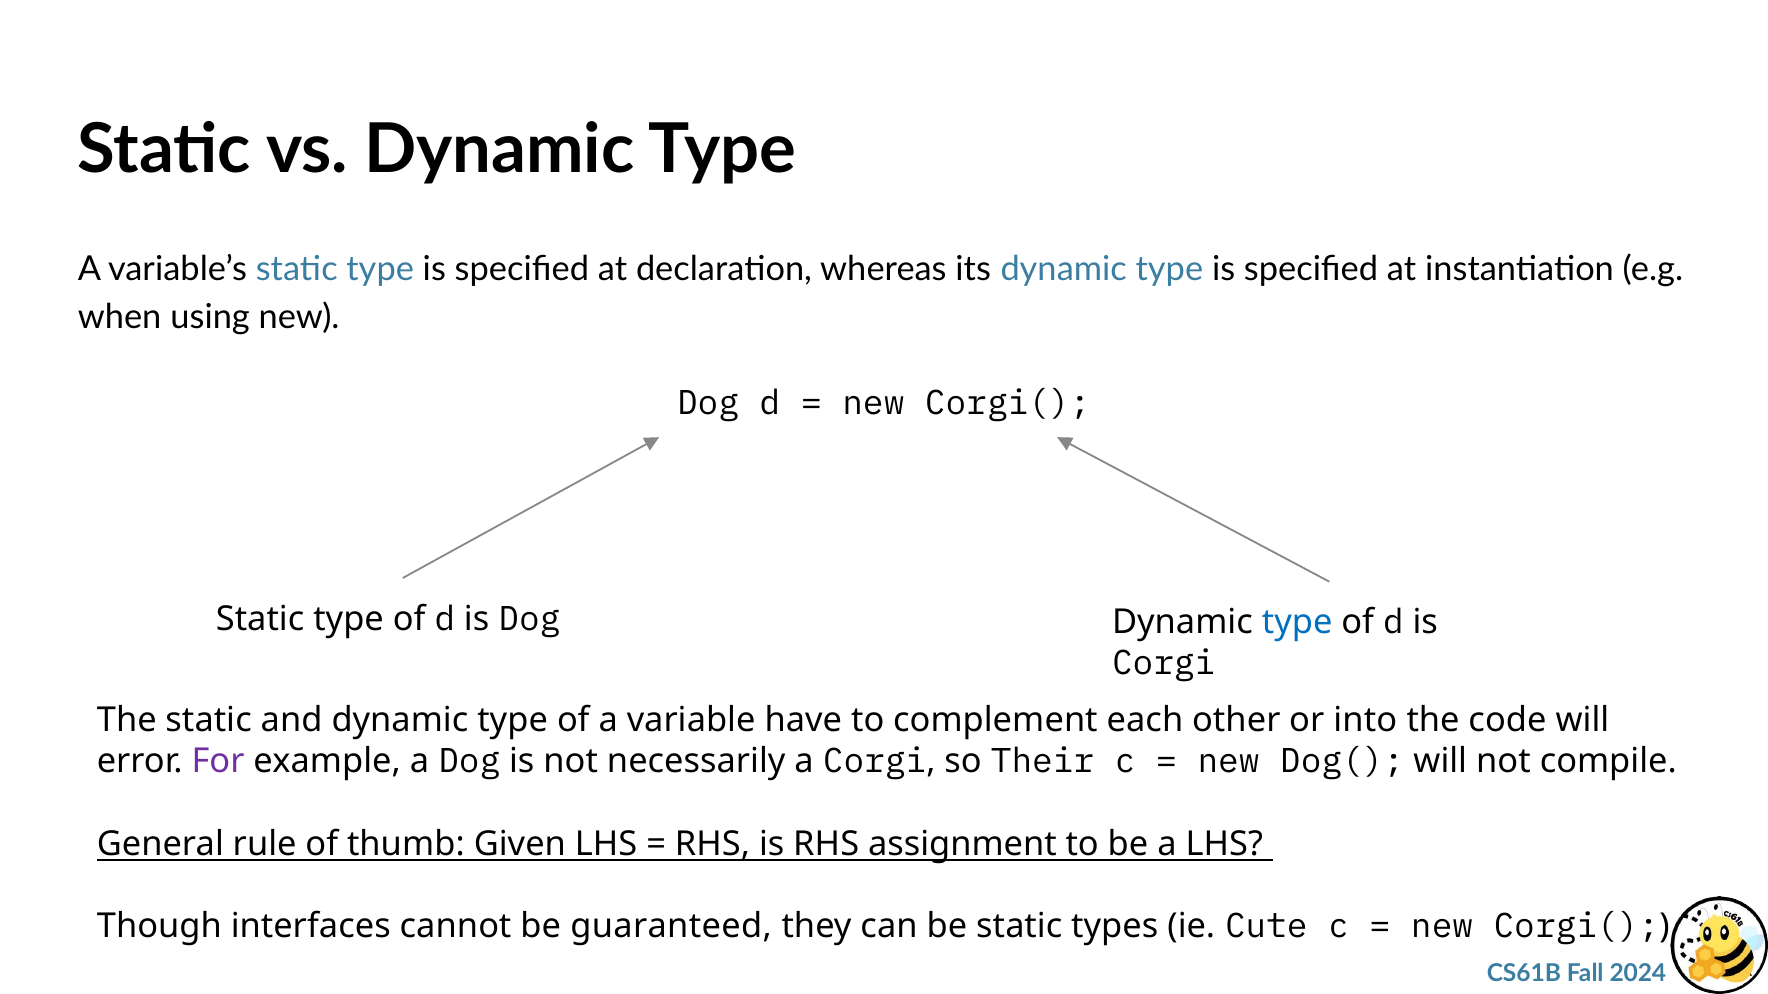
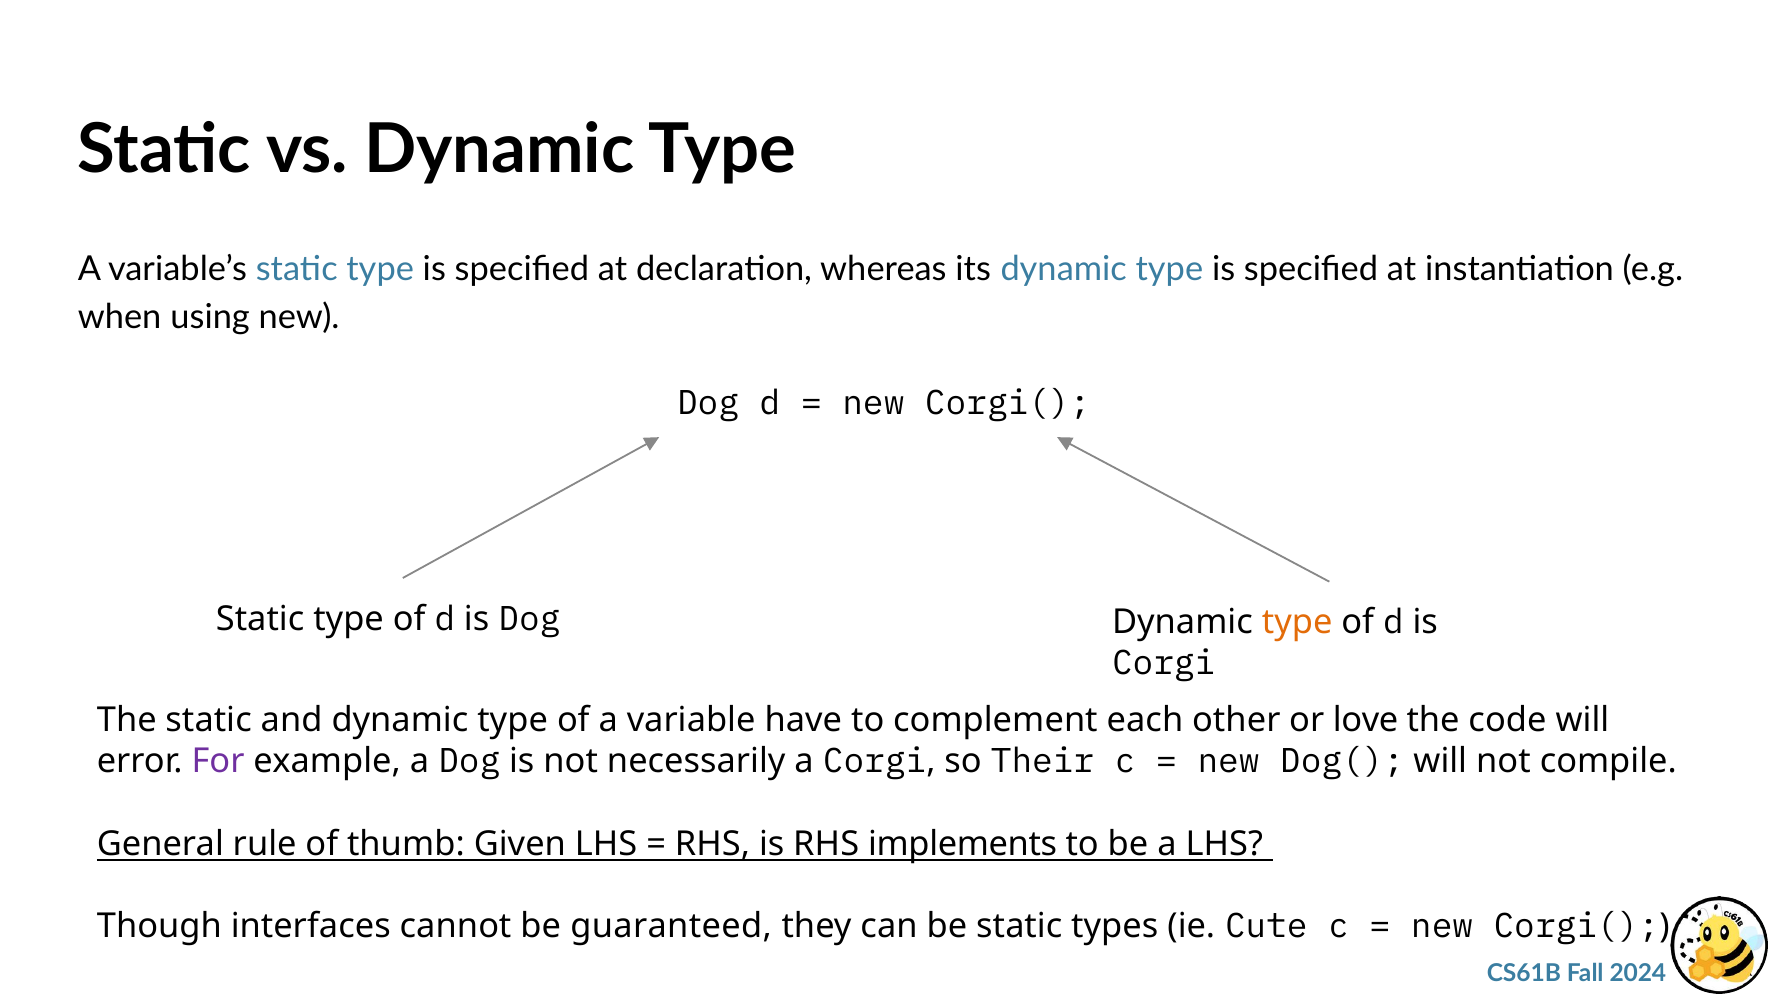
type at (1297, 623) colour: blue -> orange
into: into -> love
assignment: assignment -> implements
